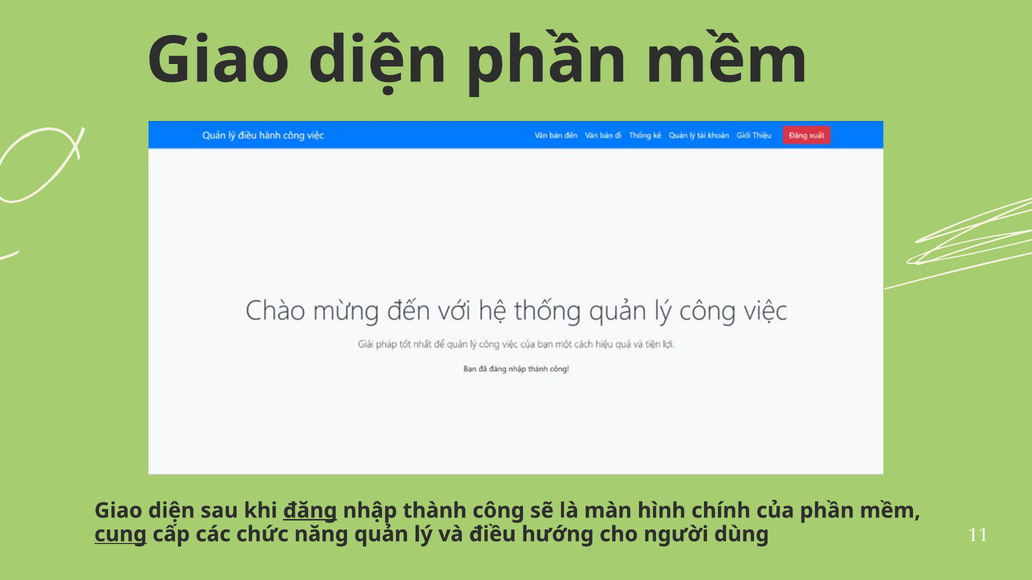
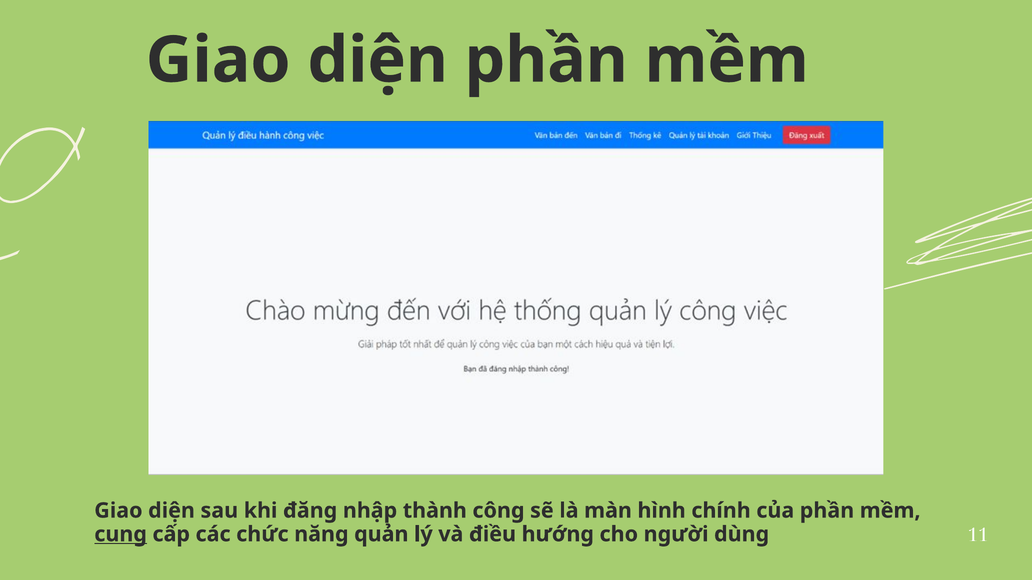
đăng underline: present -> none
